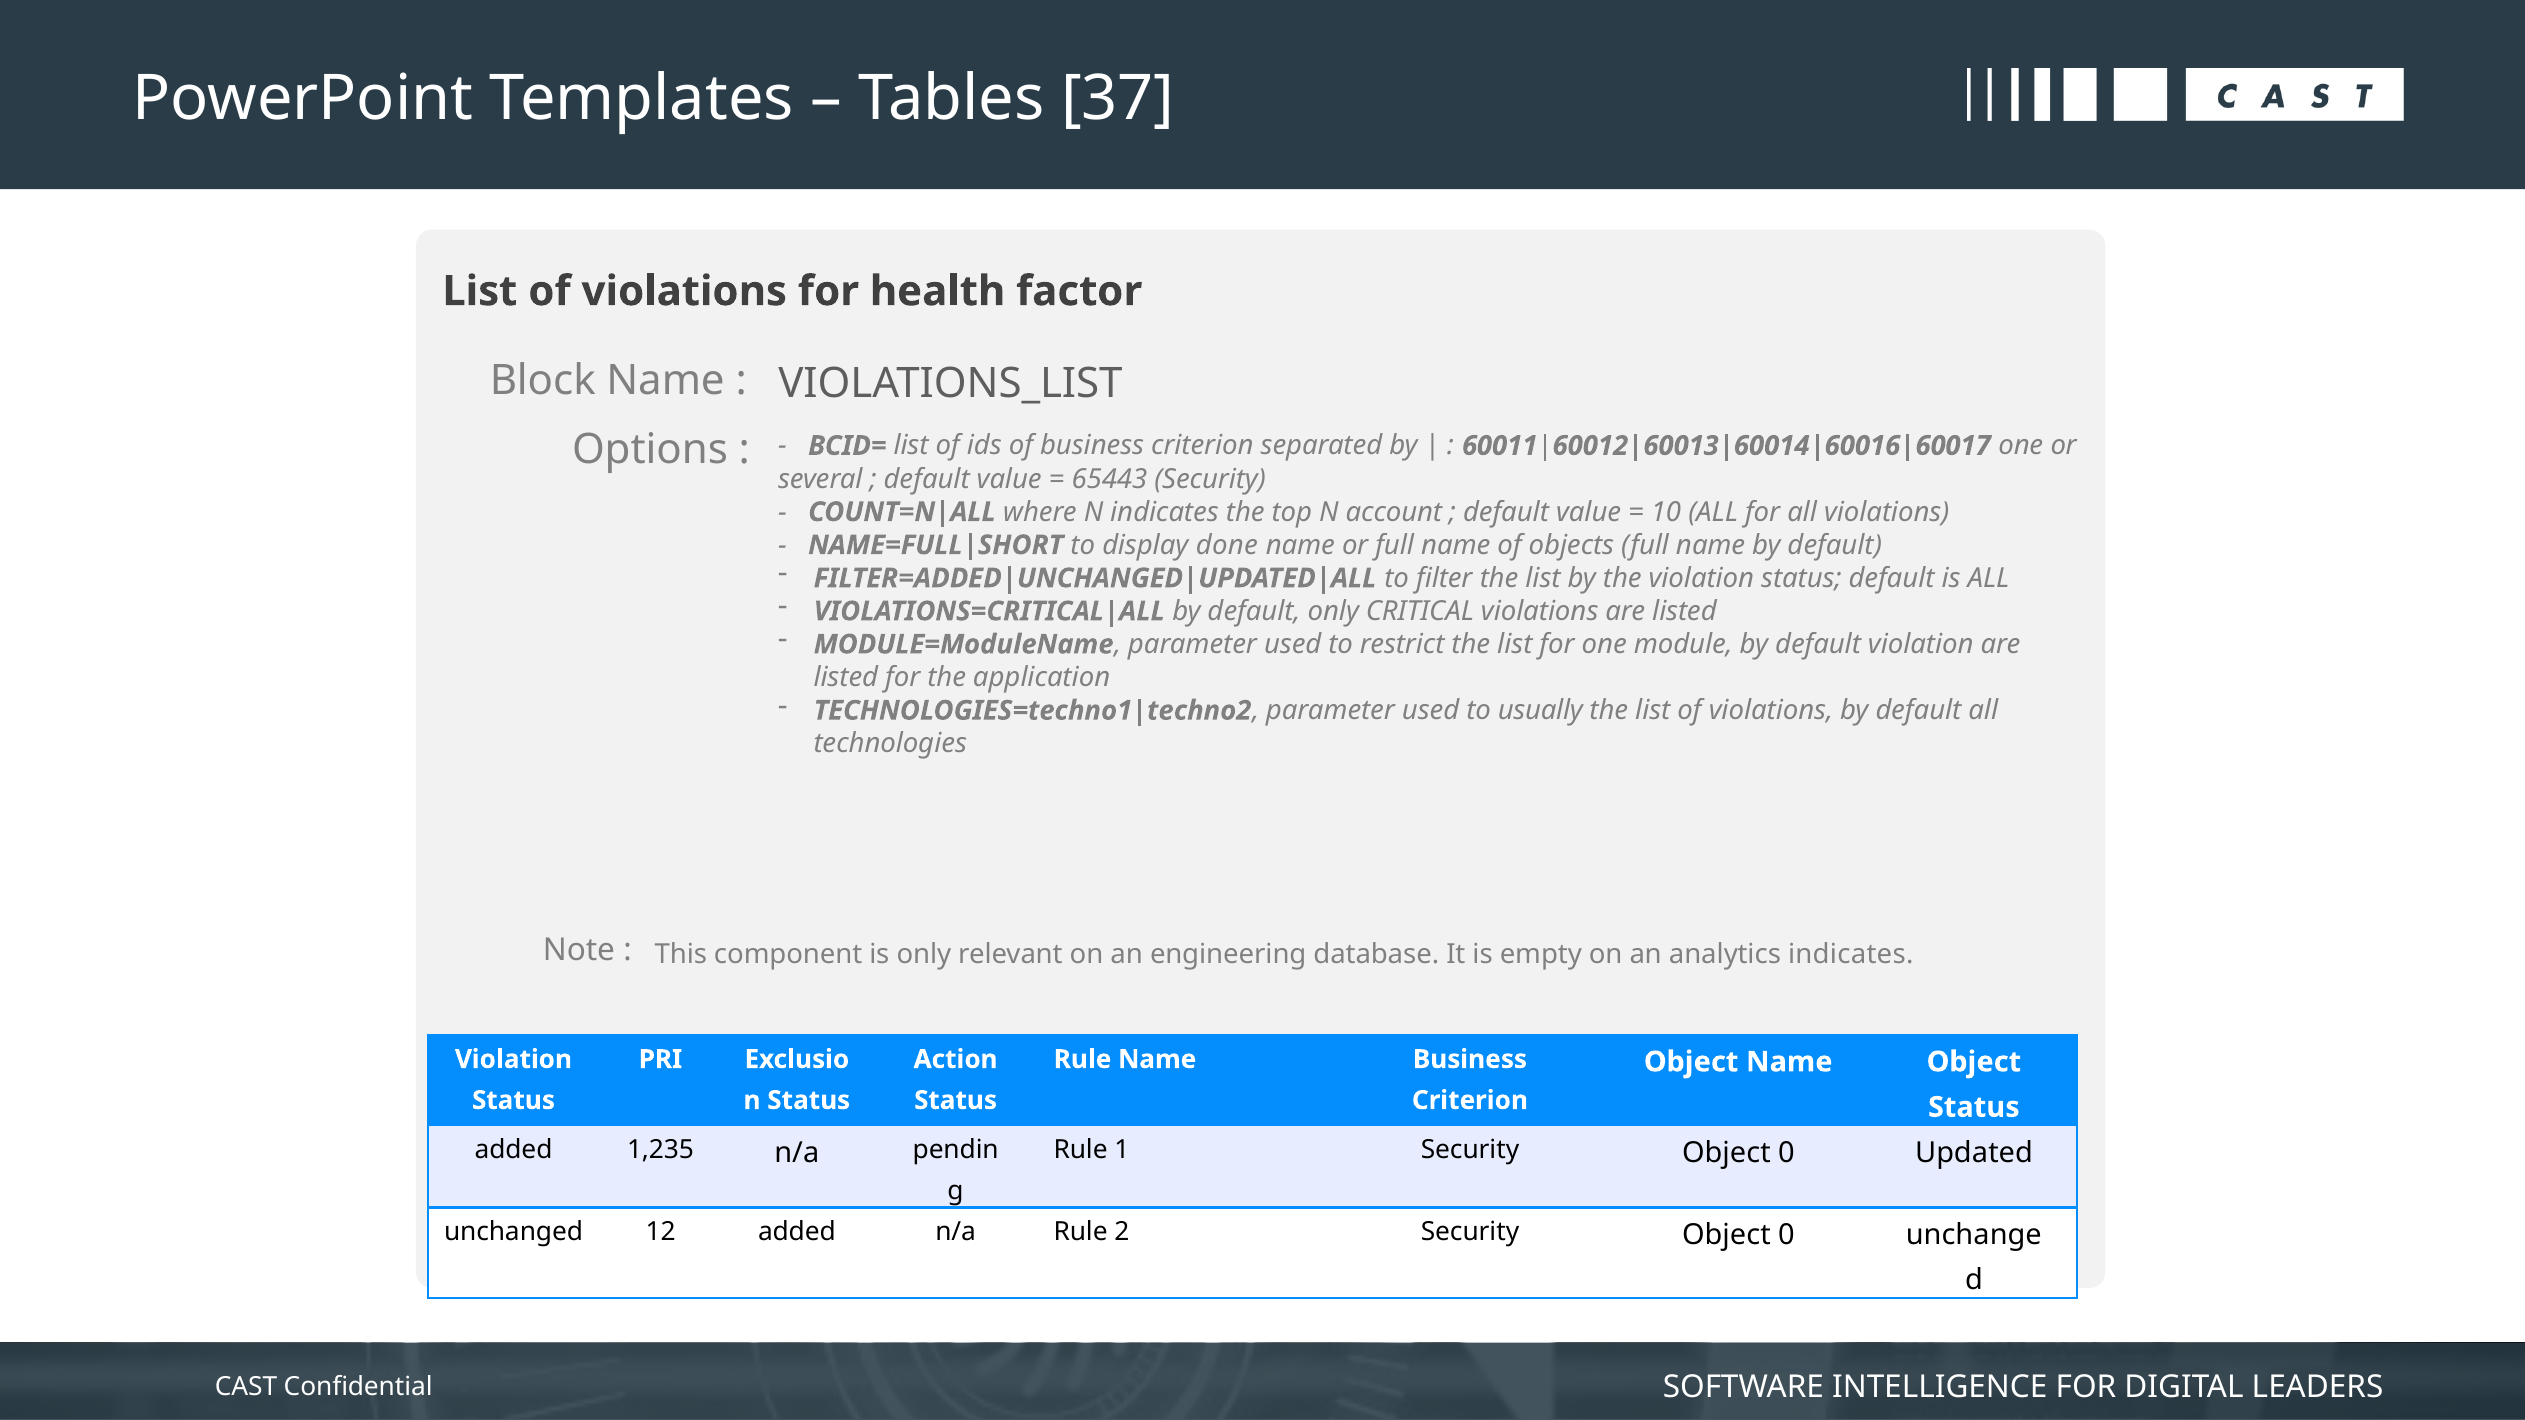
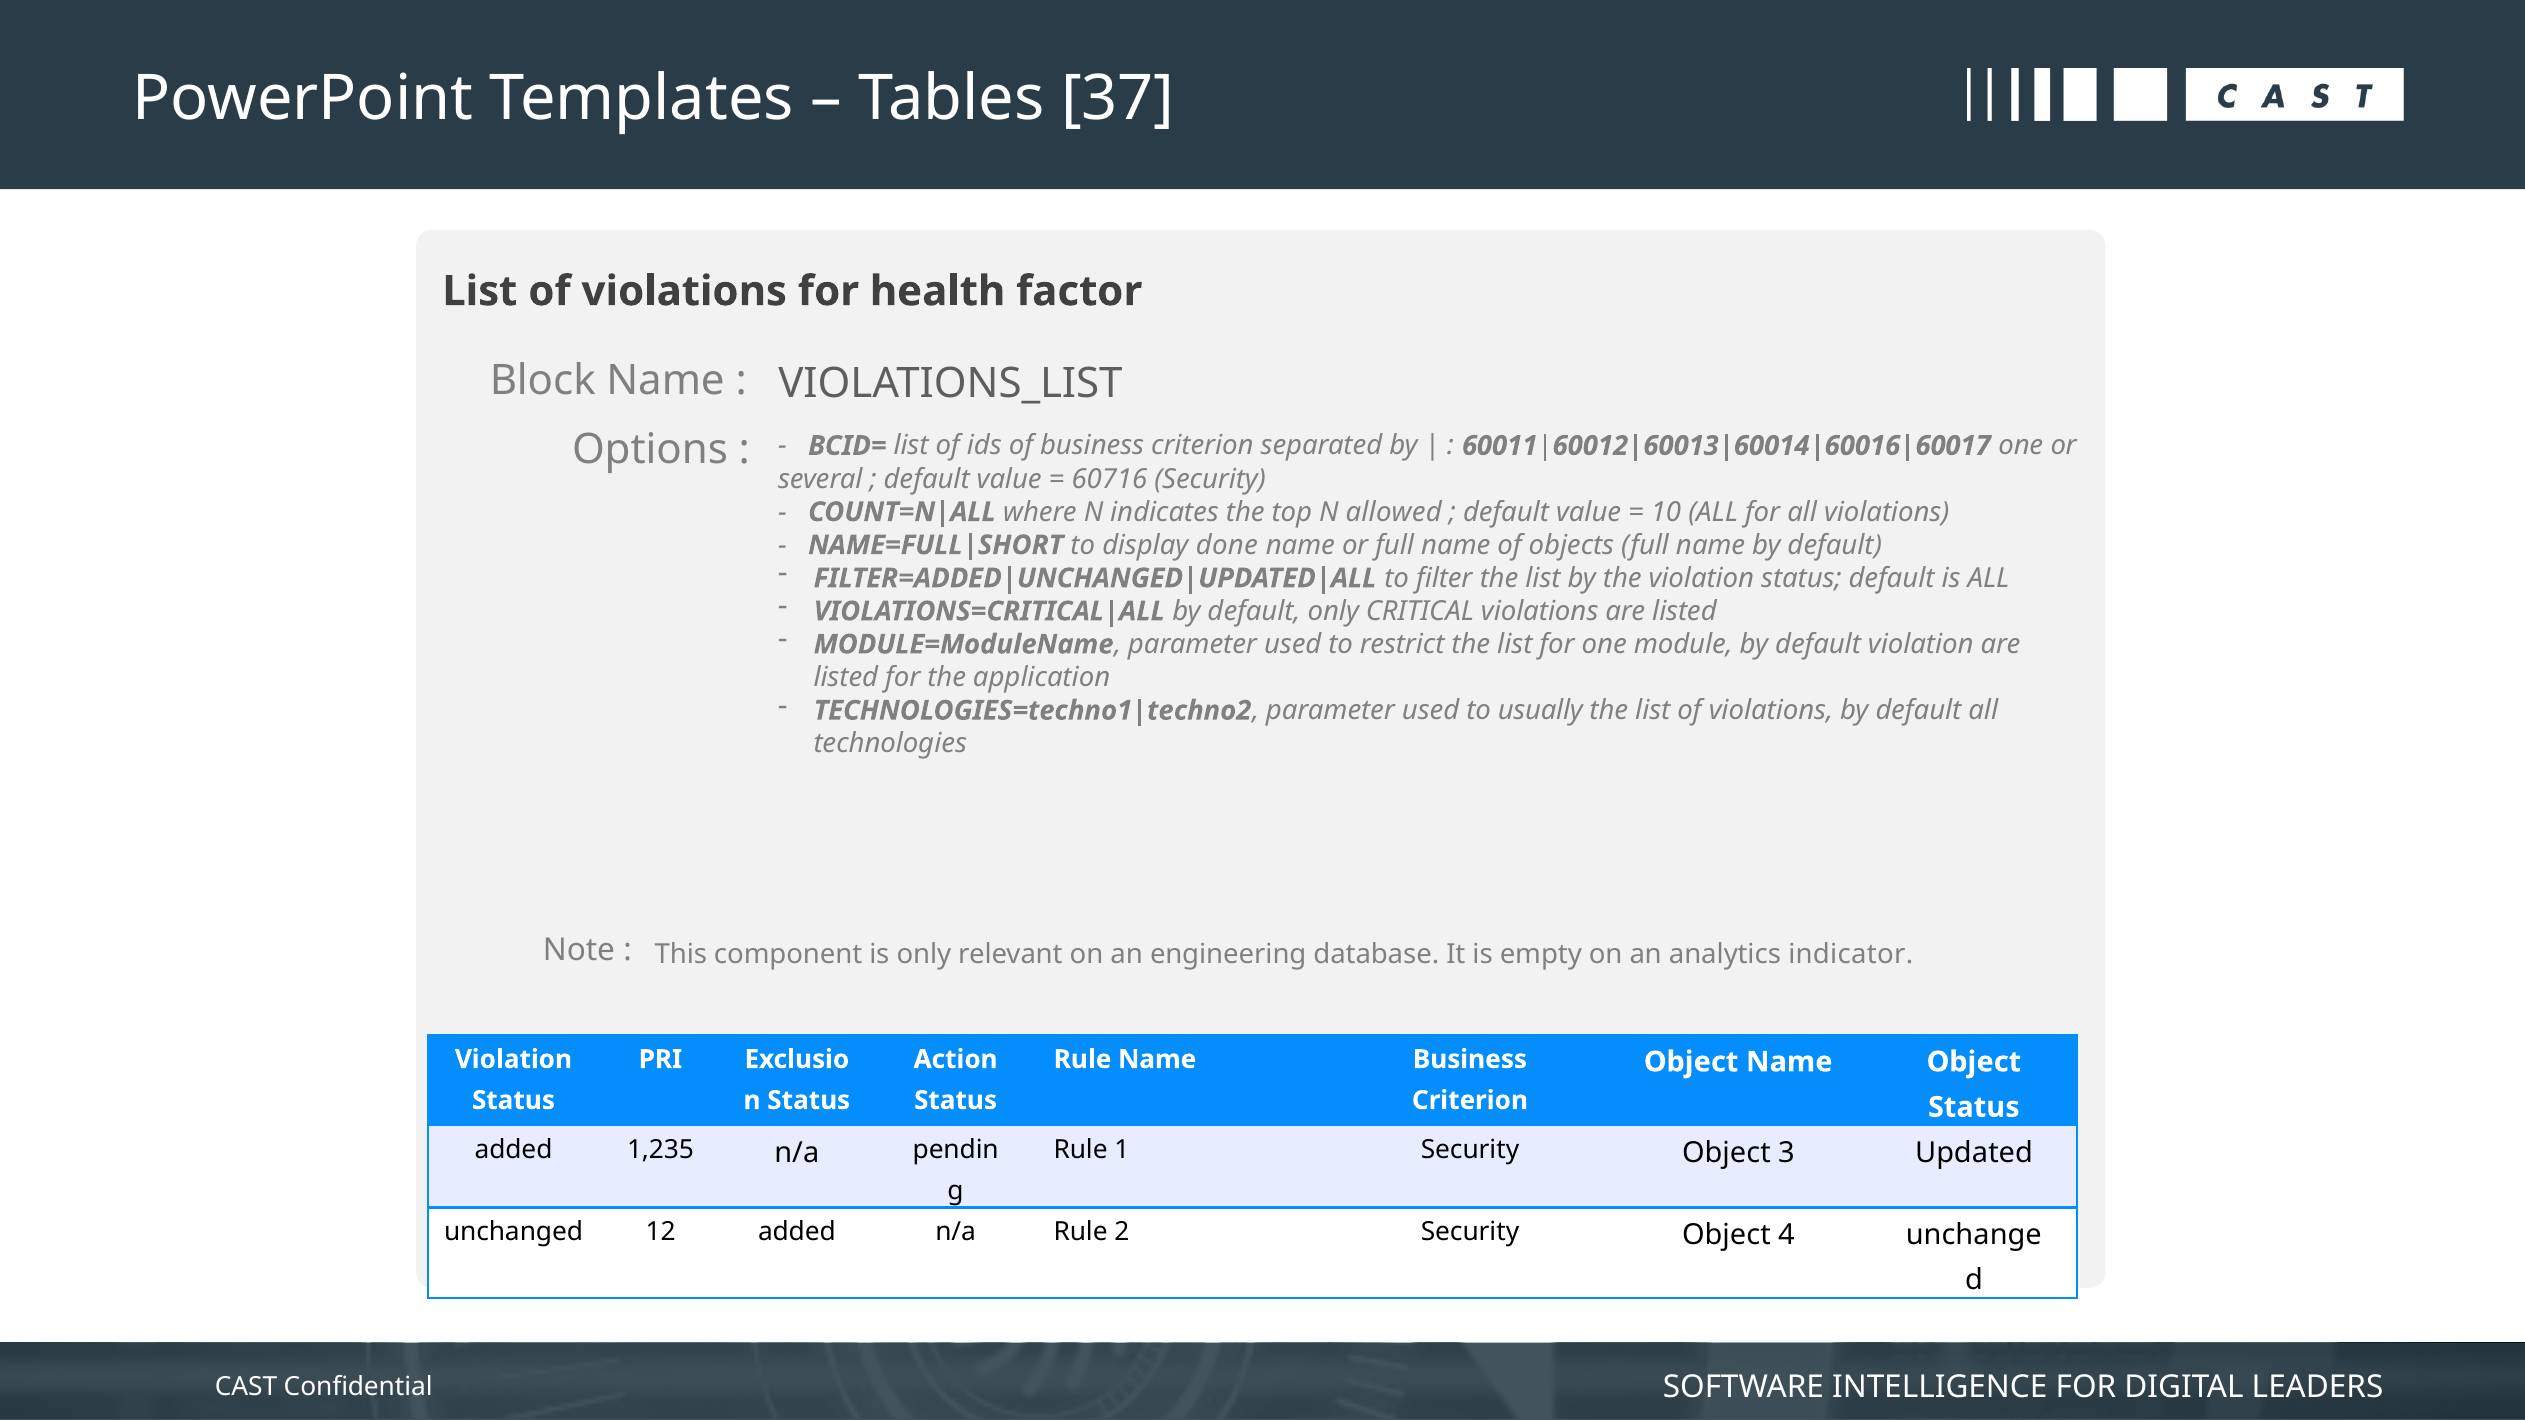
65443: 65443 -> 60716
account: account -> allowed
analytics indicates: indicates -> indicator
1 Security Object 0: 0 -> 3
2 Security Object 0: 0 -> 4
